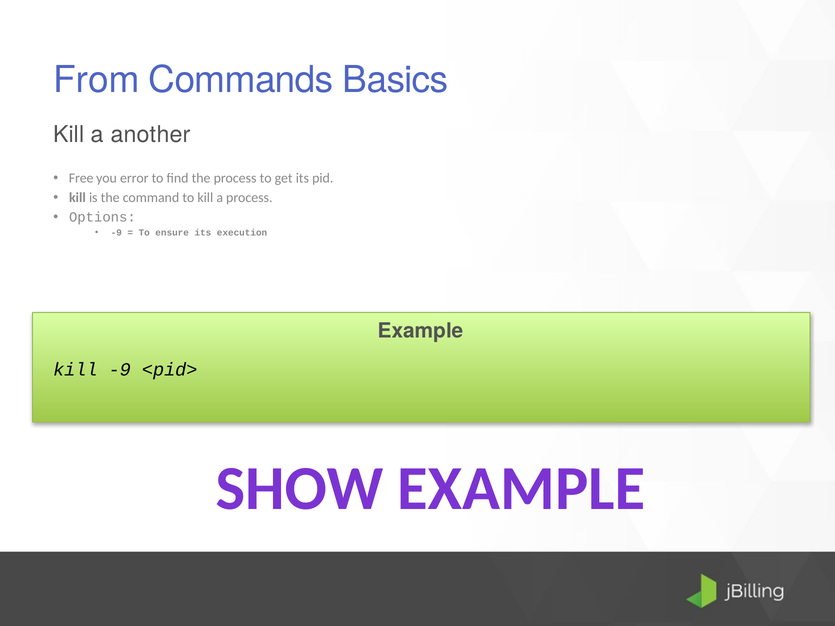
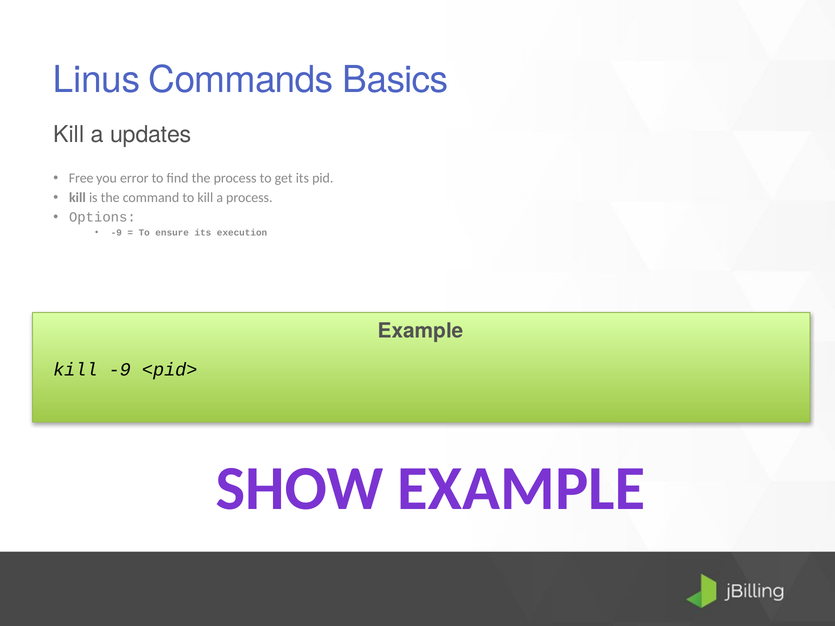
From: From -> Linus
another: another -> updates
